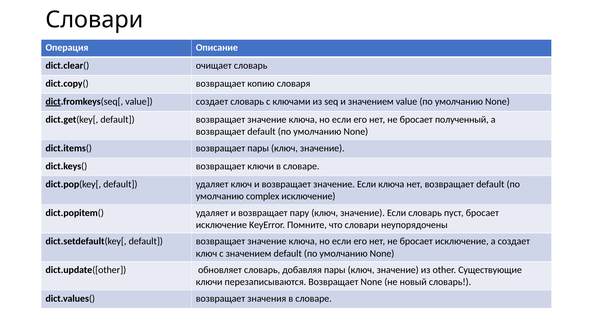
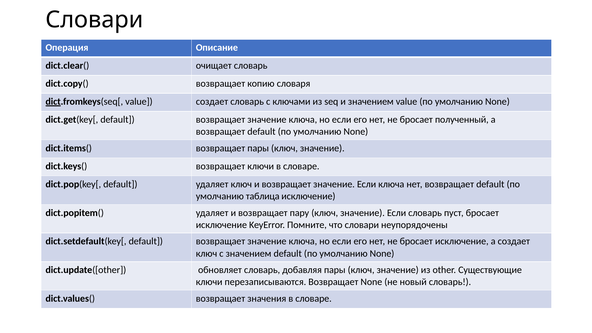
complex: complex -> таблица
